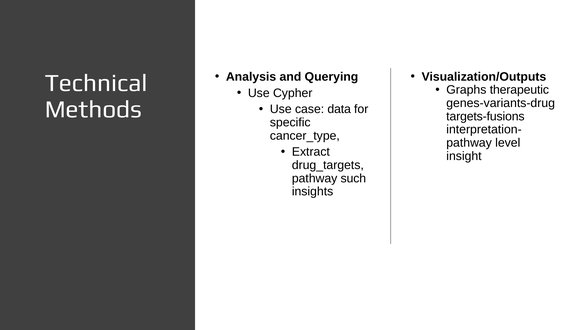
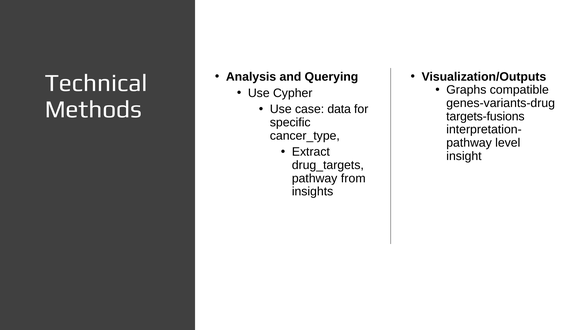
therapeutic: therapeutic -> compatible
such: such -> from
